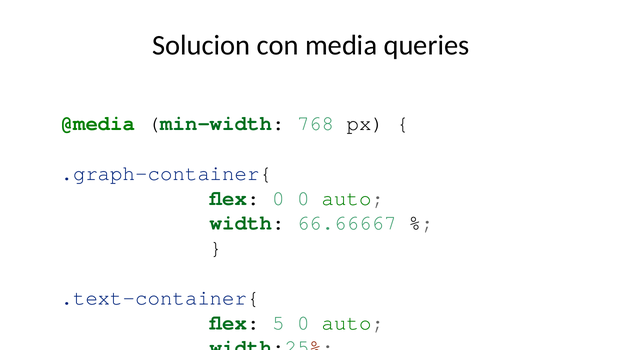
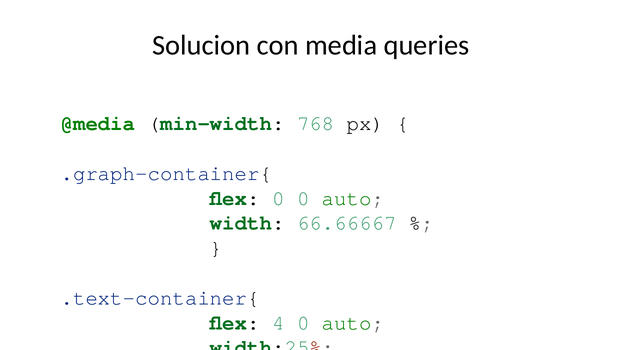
5: 5 -> 4
